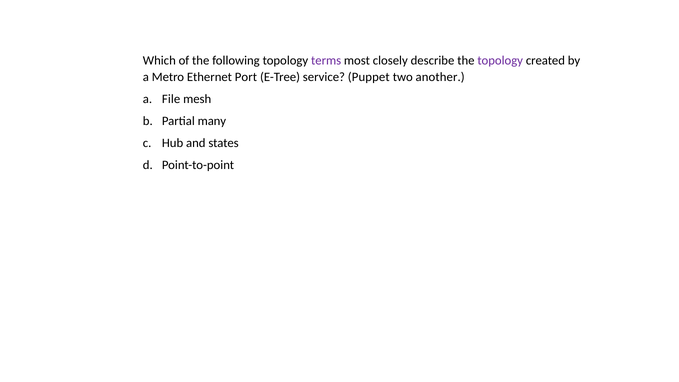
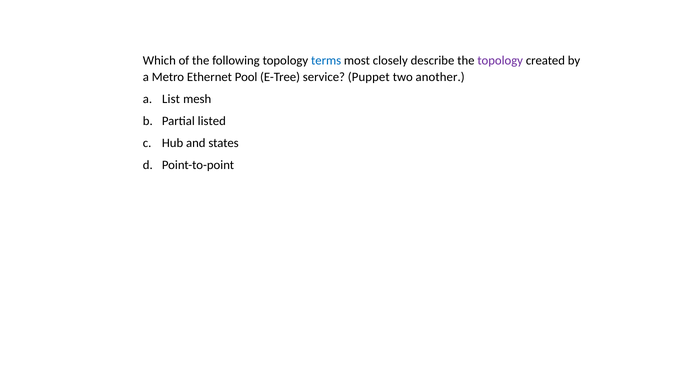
terms colour: purple -> blue
Port: Port -> Pool
File: File -> List
many: many -> listed
